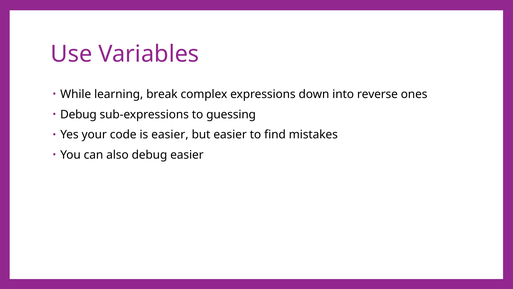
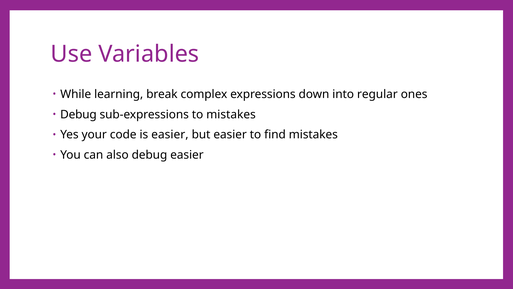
reverse: reverse -> regular
to guessing: guessing -> mistakes
